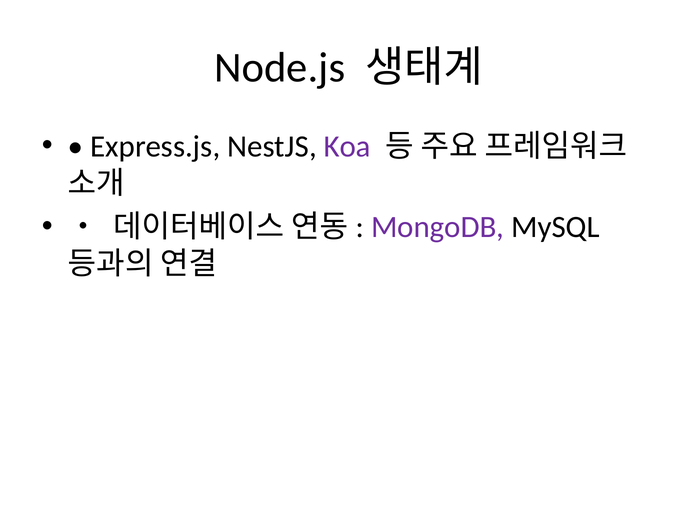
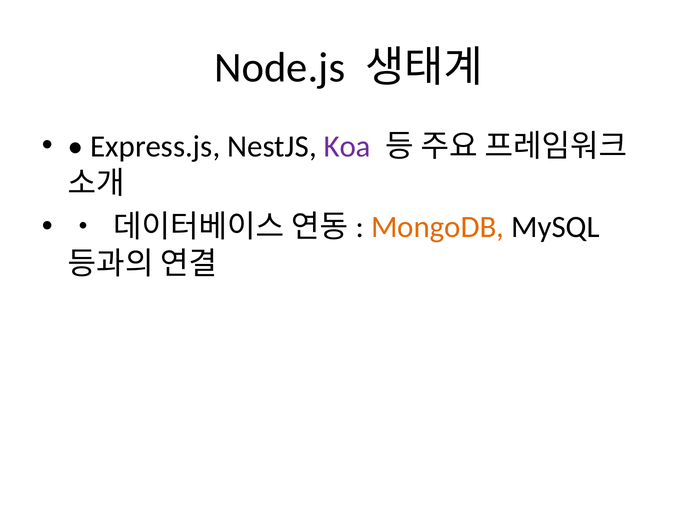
MongoDB colour: purple -> orange
